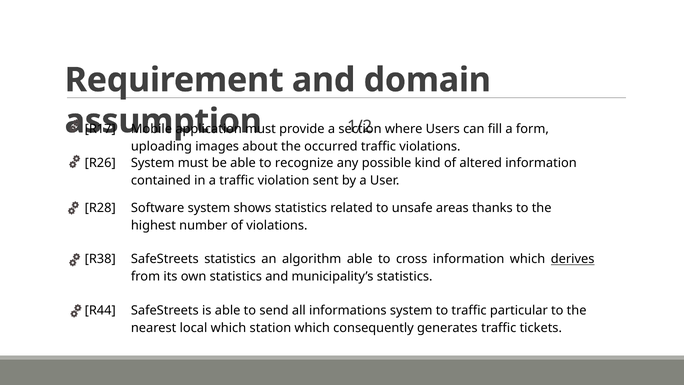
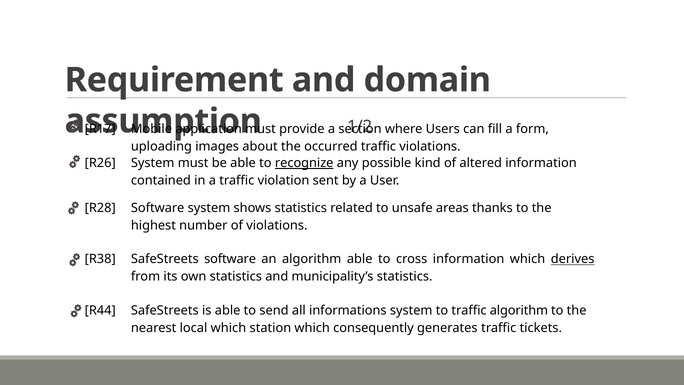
recognize underline: none -> present
SafeStreets statistics: statistics -> software
traffic particular: particular -> algorithm
